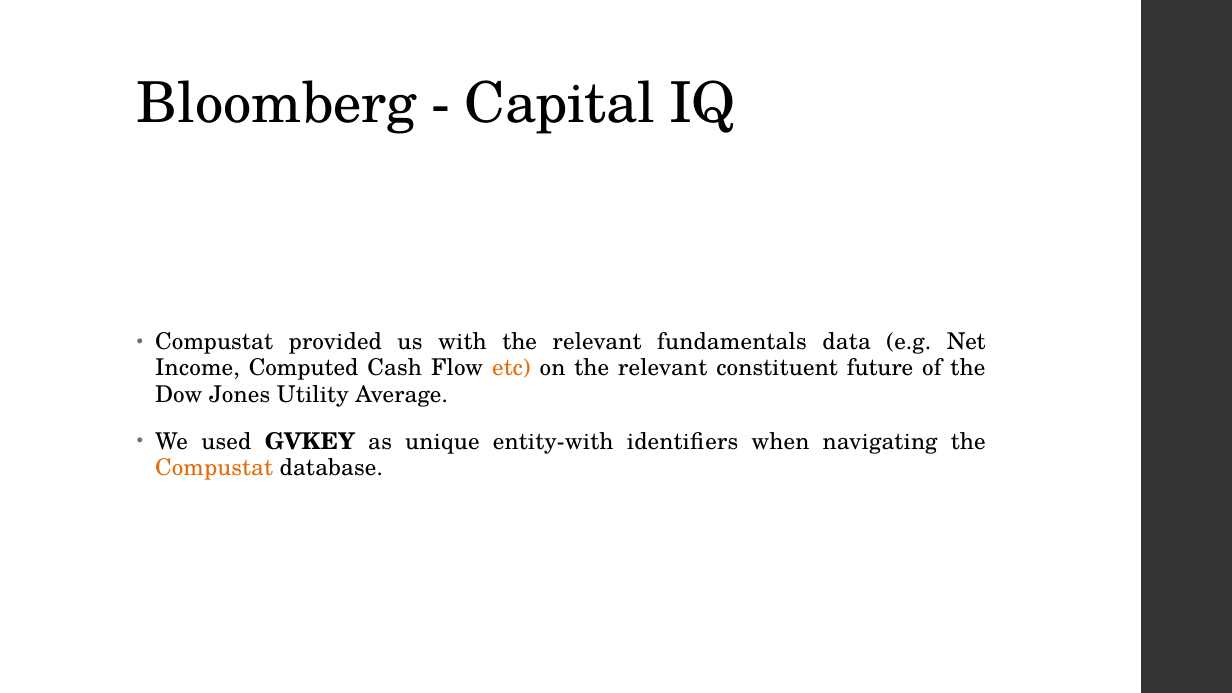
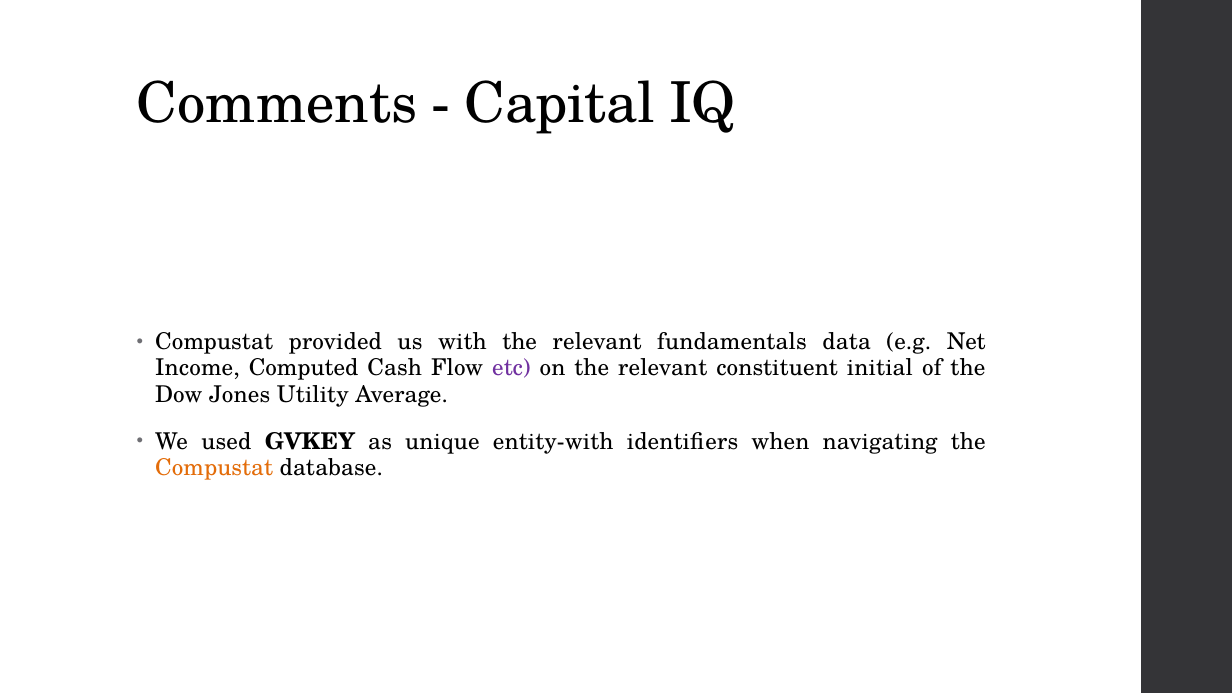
Bloomberg: Bloomberg -> Comments
etc colour: orange -> purple
future: future -> initial
